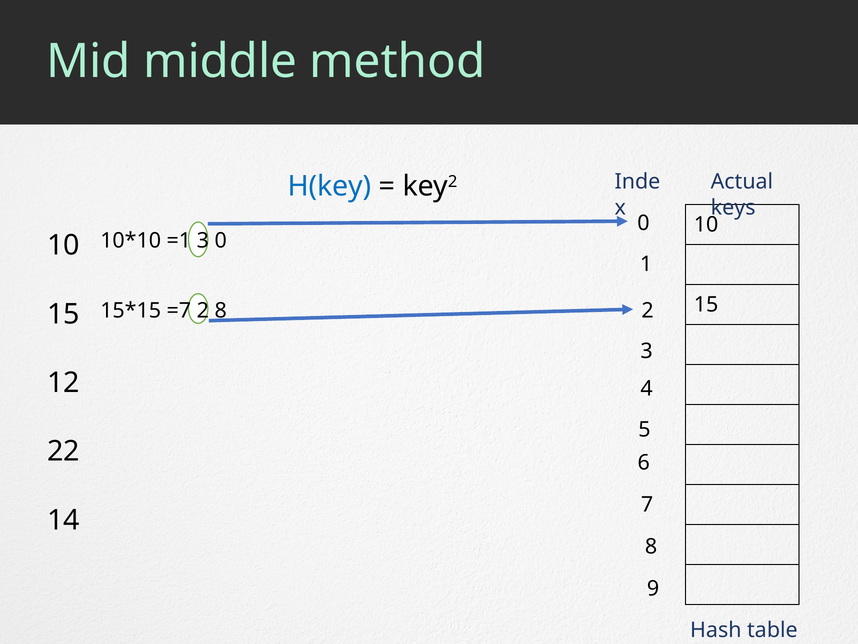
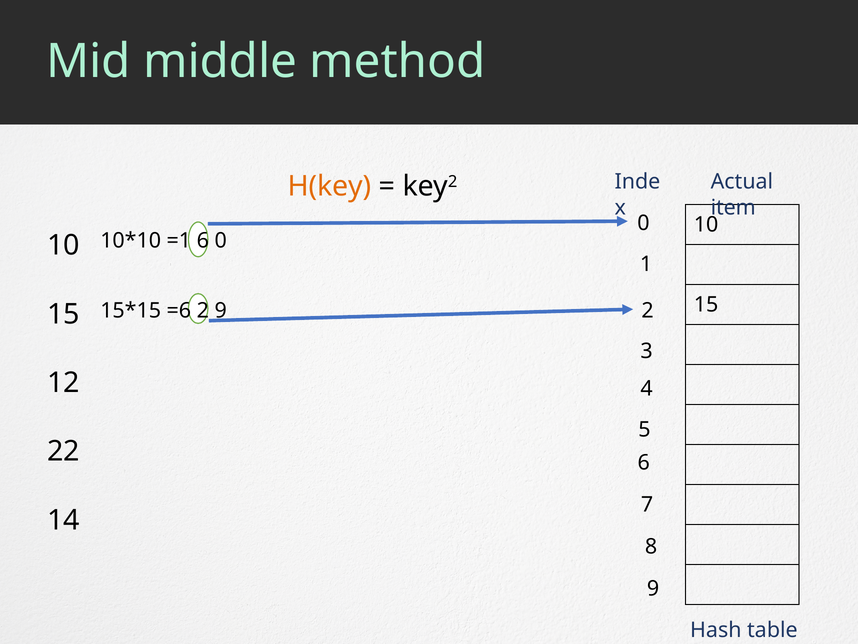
H(key colour: blue -> orange
keys: keys -> item
=1 3: 3 -> 6
=7: =7 -> =6
2 8: 8 -> 9
